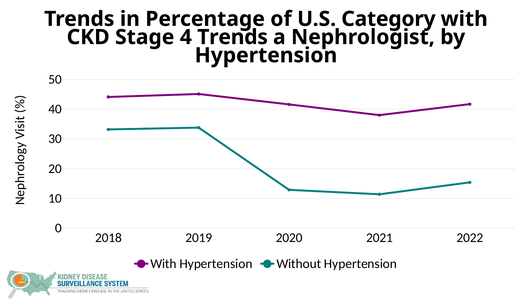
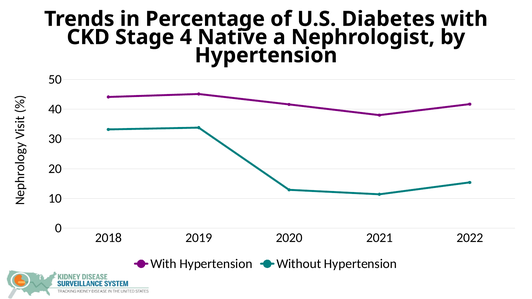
Category: Category -> Diabetes
4 Trends: Trends -> Native
